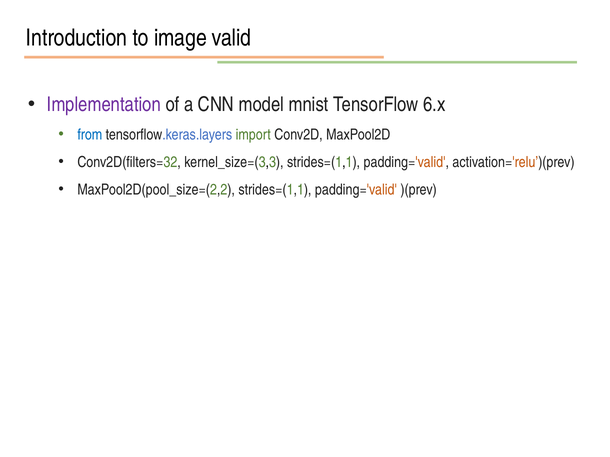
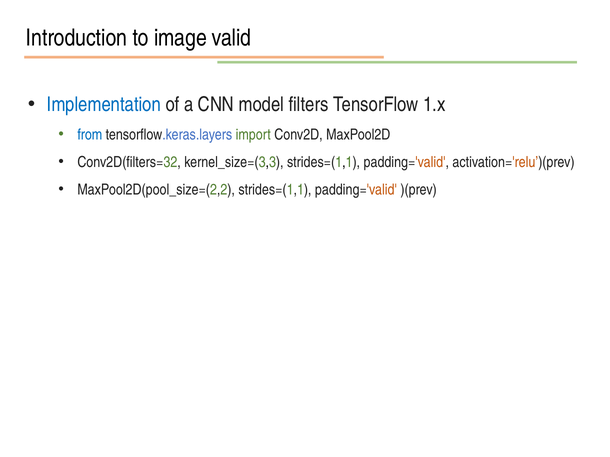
Implementation colour: purple -> blue
mnist: mnist -> filters
6.x: 6.x -> 1.x
